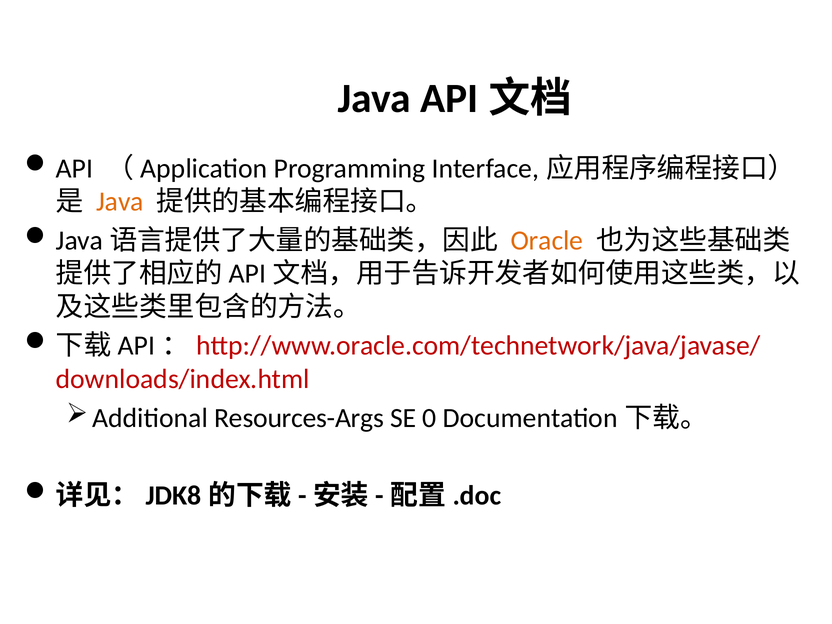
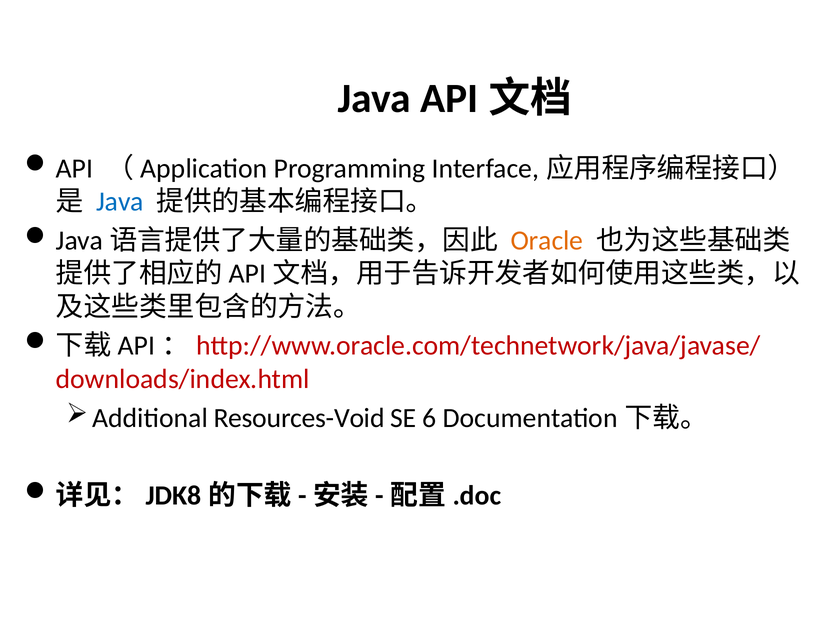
Java at (120, 202) colour: orange -> blue
Resources-Args: Resources-Args -> Resources-Void
0: 0 -> 6
